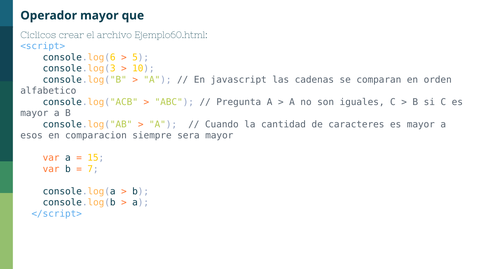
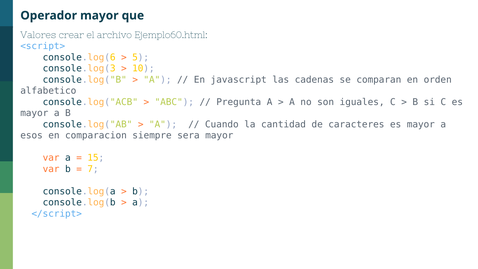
Ciclicos: Ciclicos -> Valores
